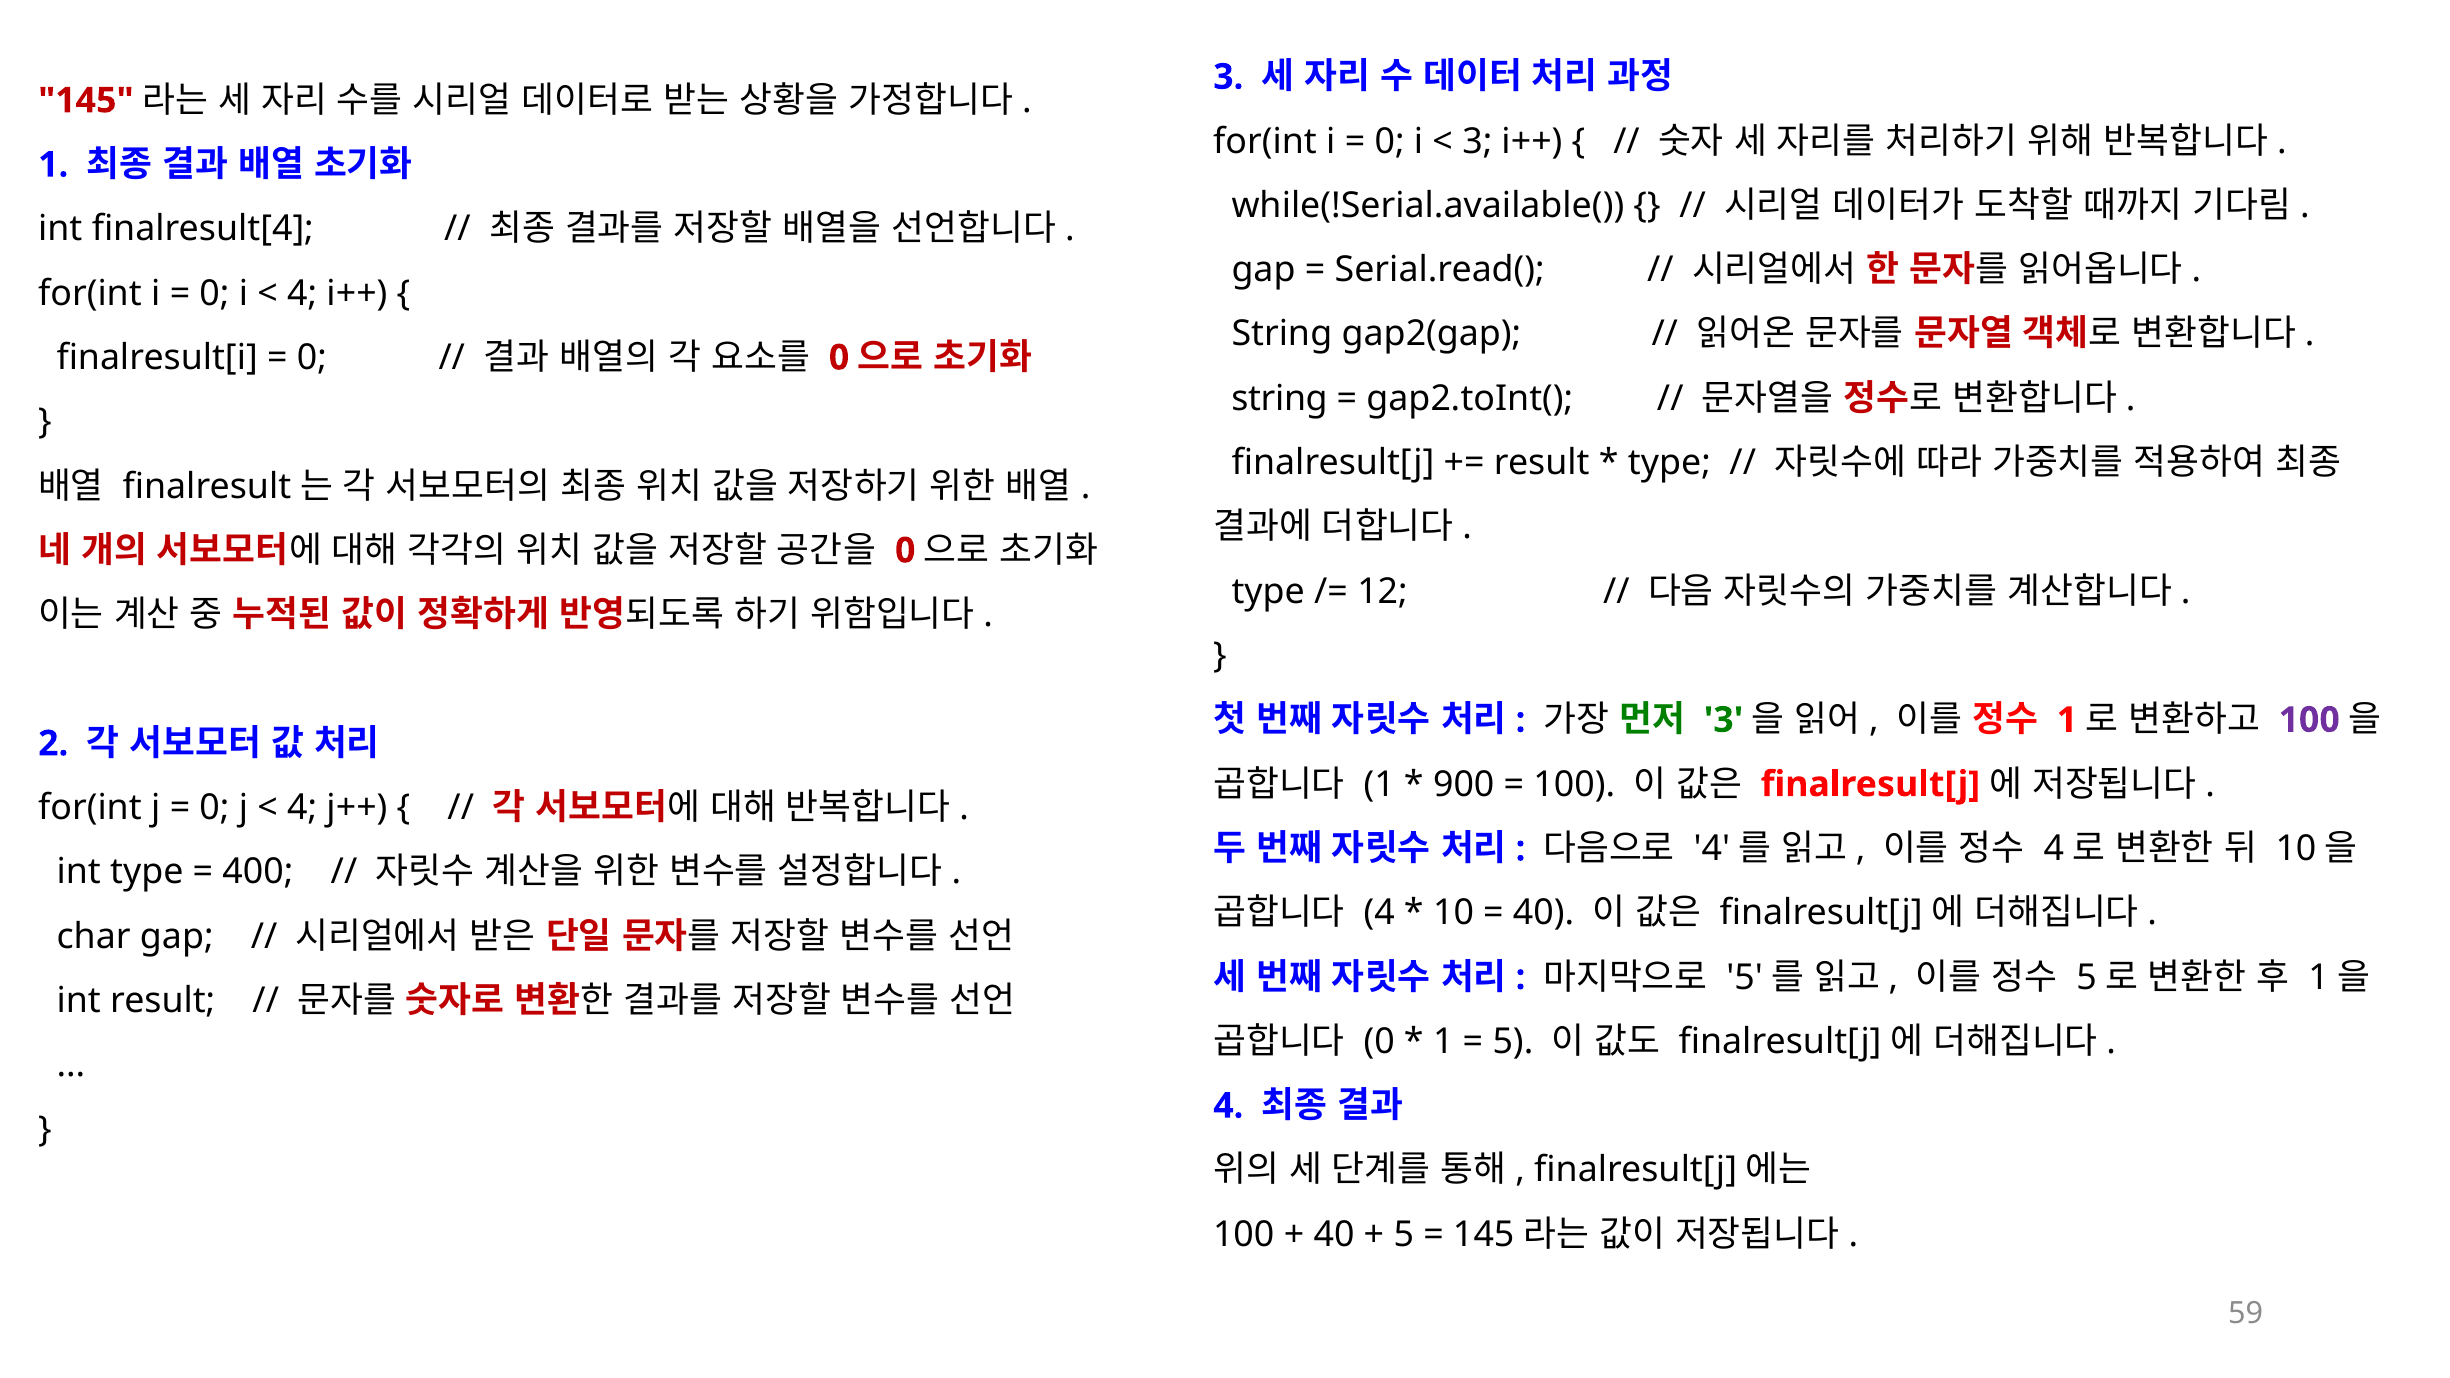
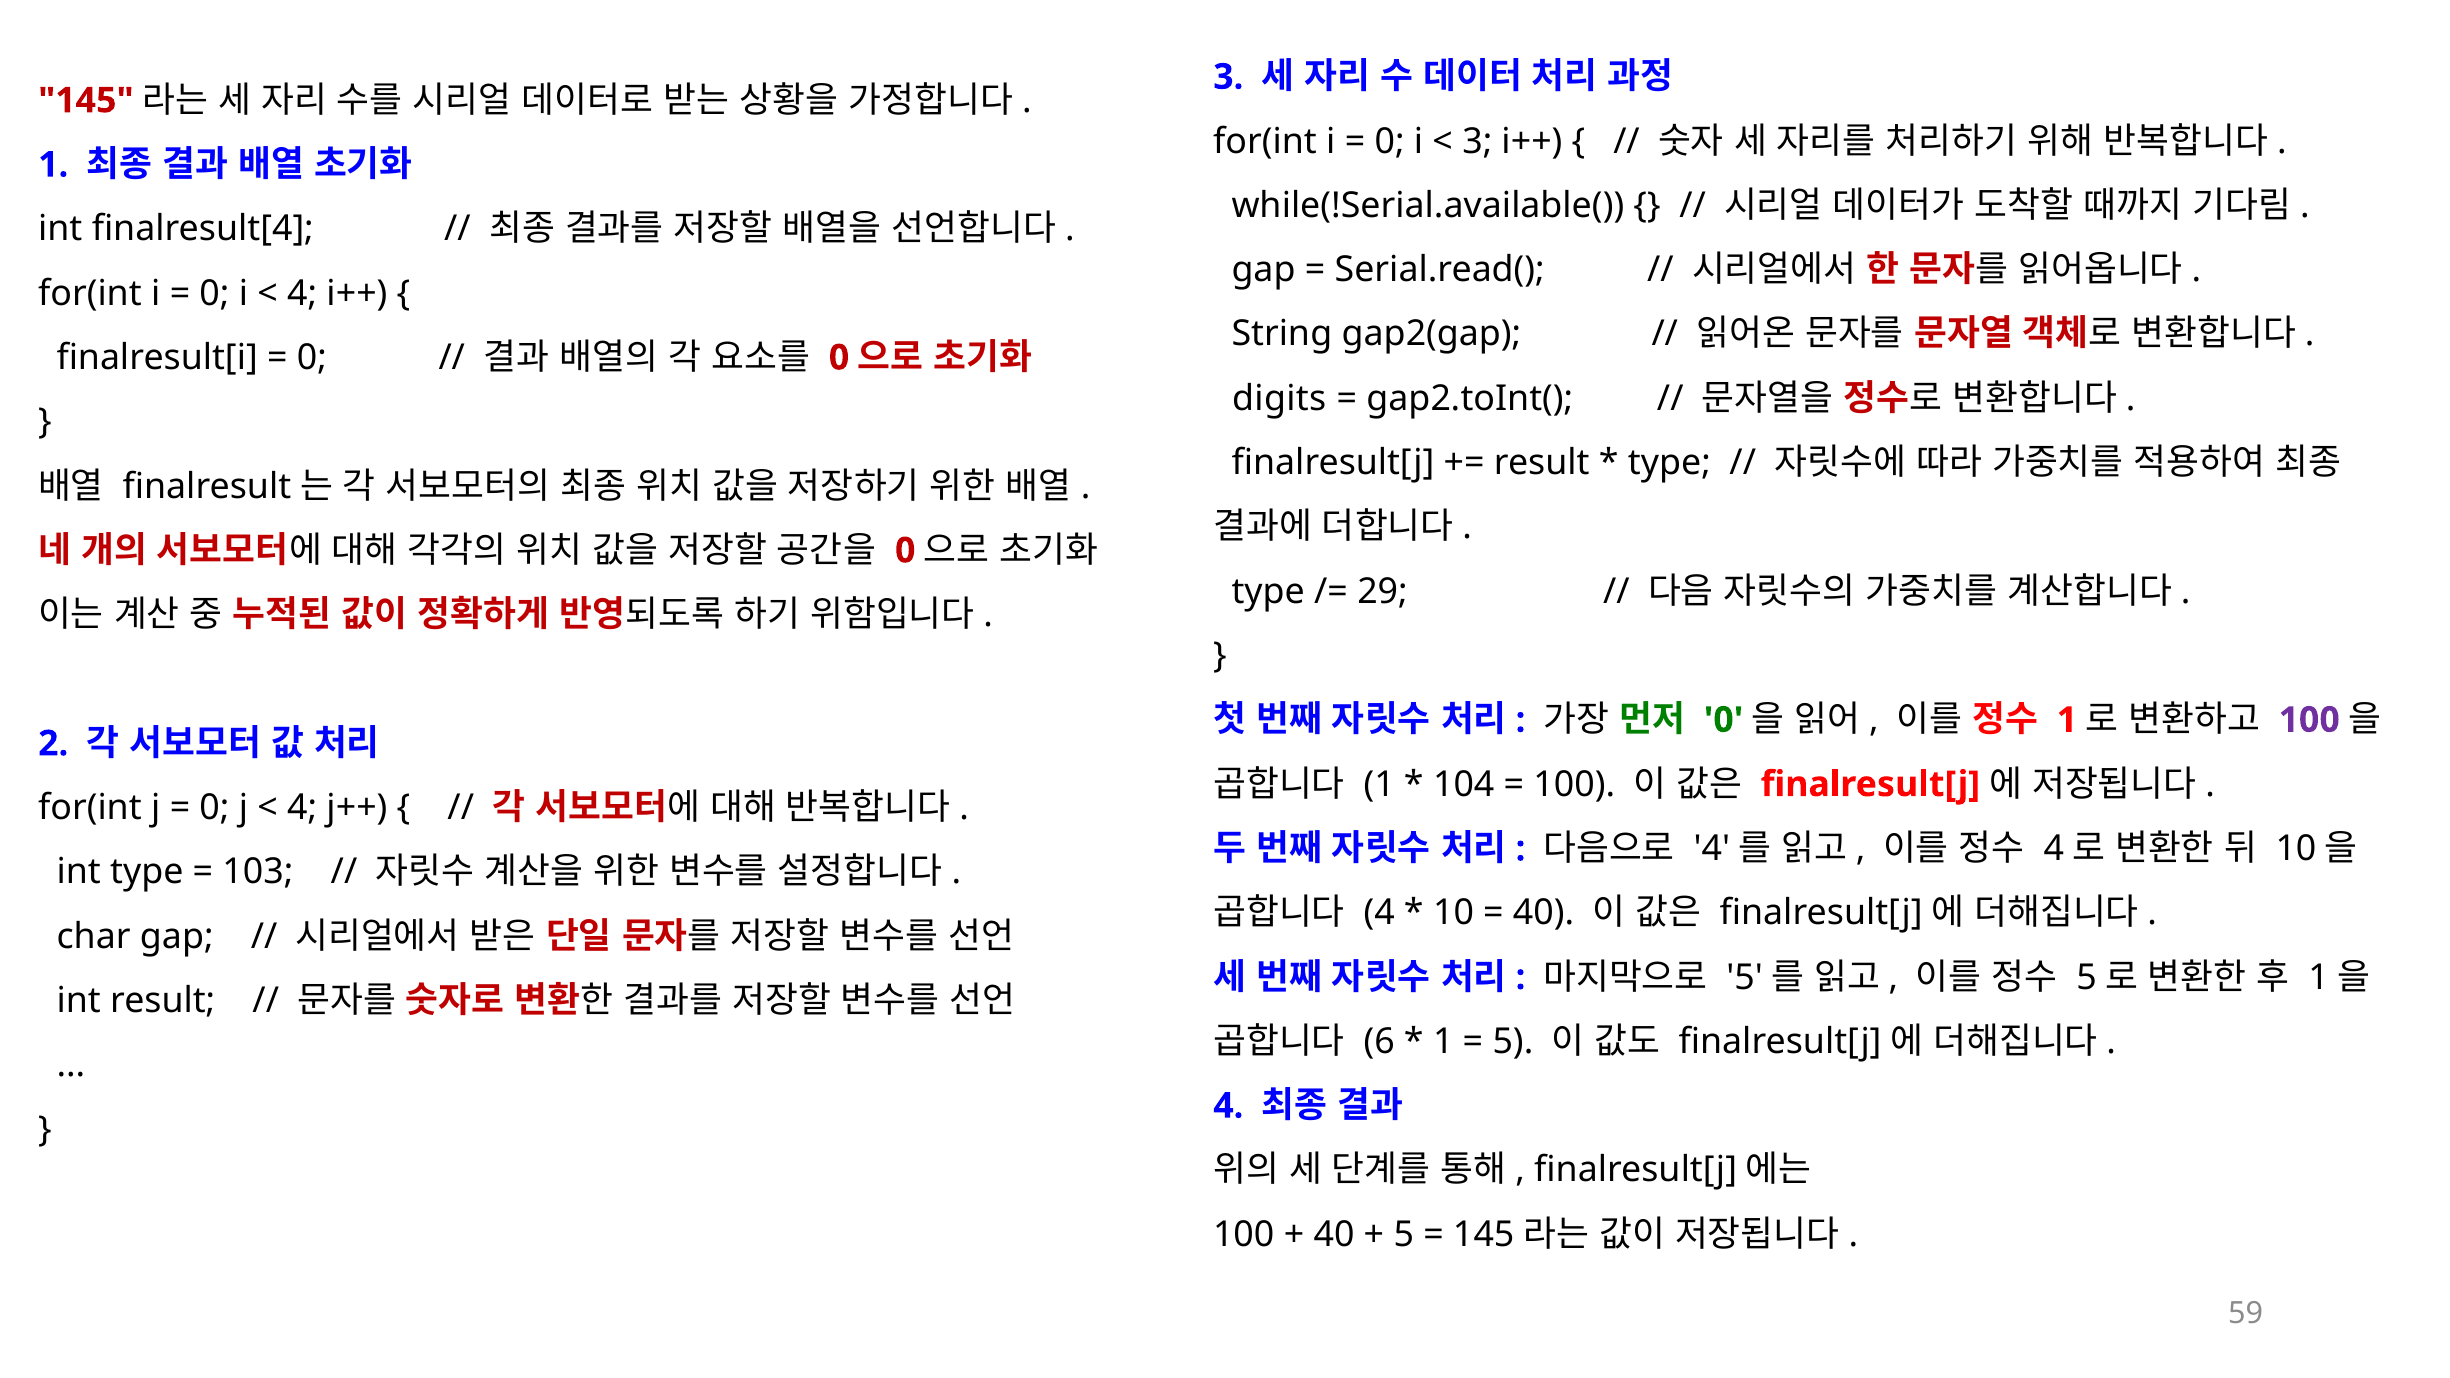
string at (1280, 399): string -> digits
12: 12 -> 29
3 at (1724, 720): 3 -> 0
900: 900 -> 104
400: 400 -> 103
0 at (1379, 1042): 0 -> 6
